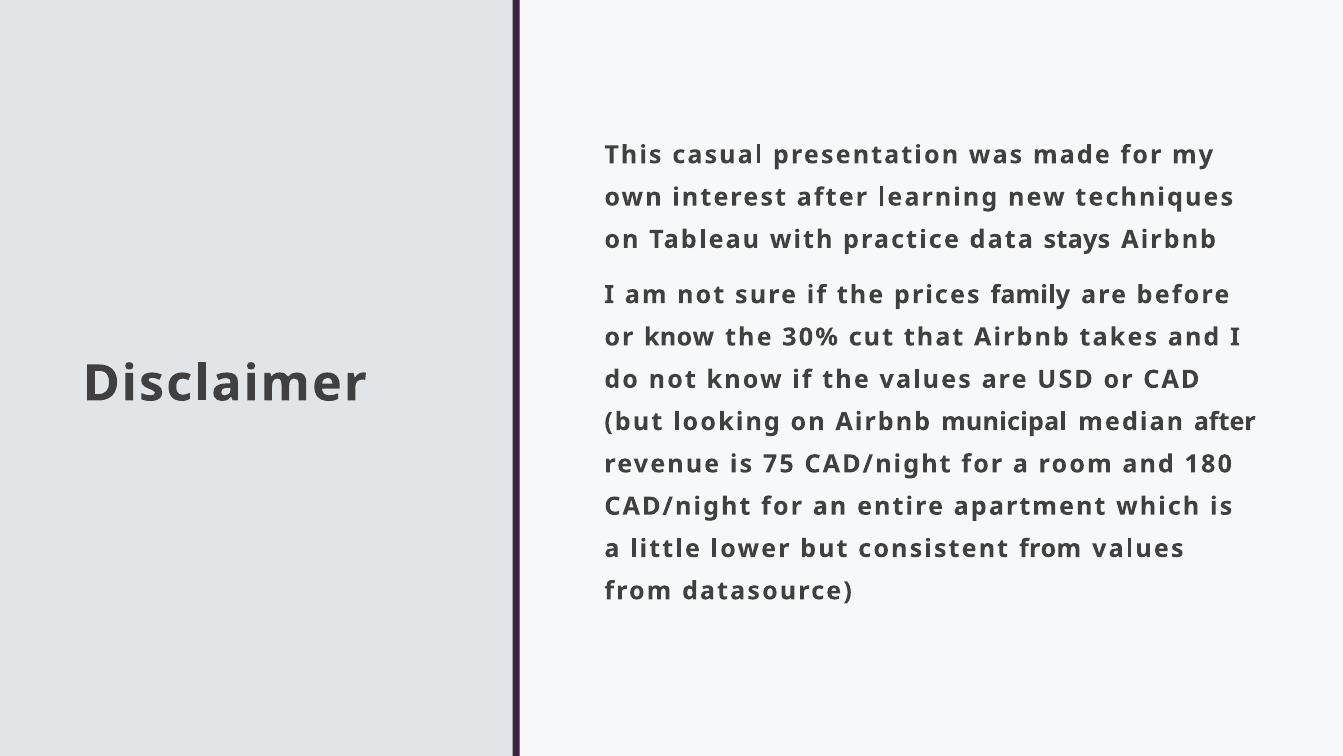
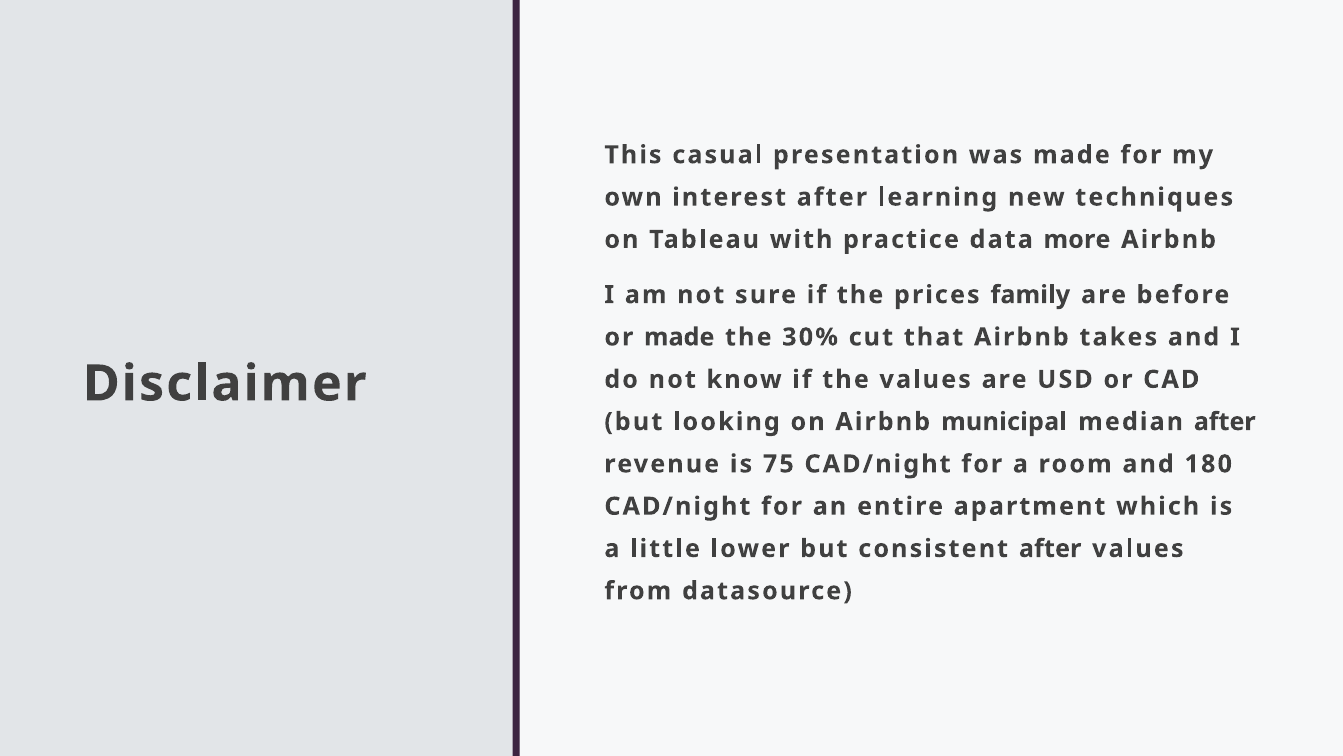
stays: stays -> more
or know: know -> made
consistent from: from -> after
